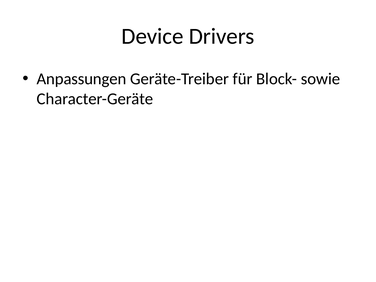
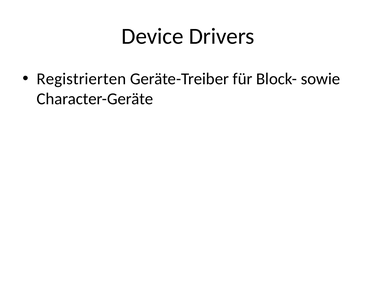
Anpassungen: Anpassungen -> Registrierten
